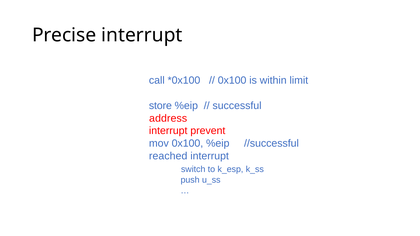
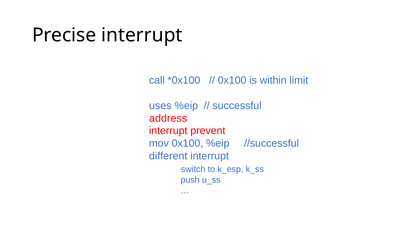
store: store -> uses
reached: reached -> different
